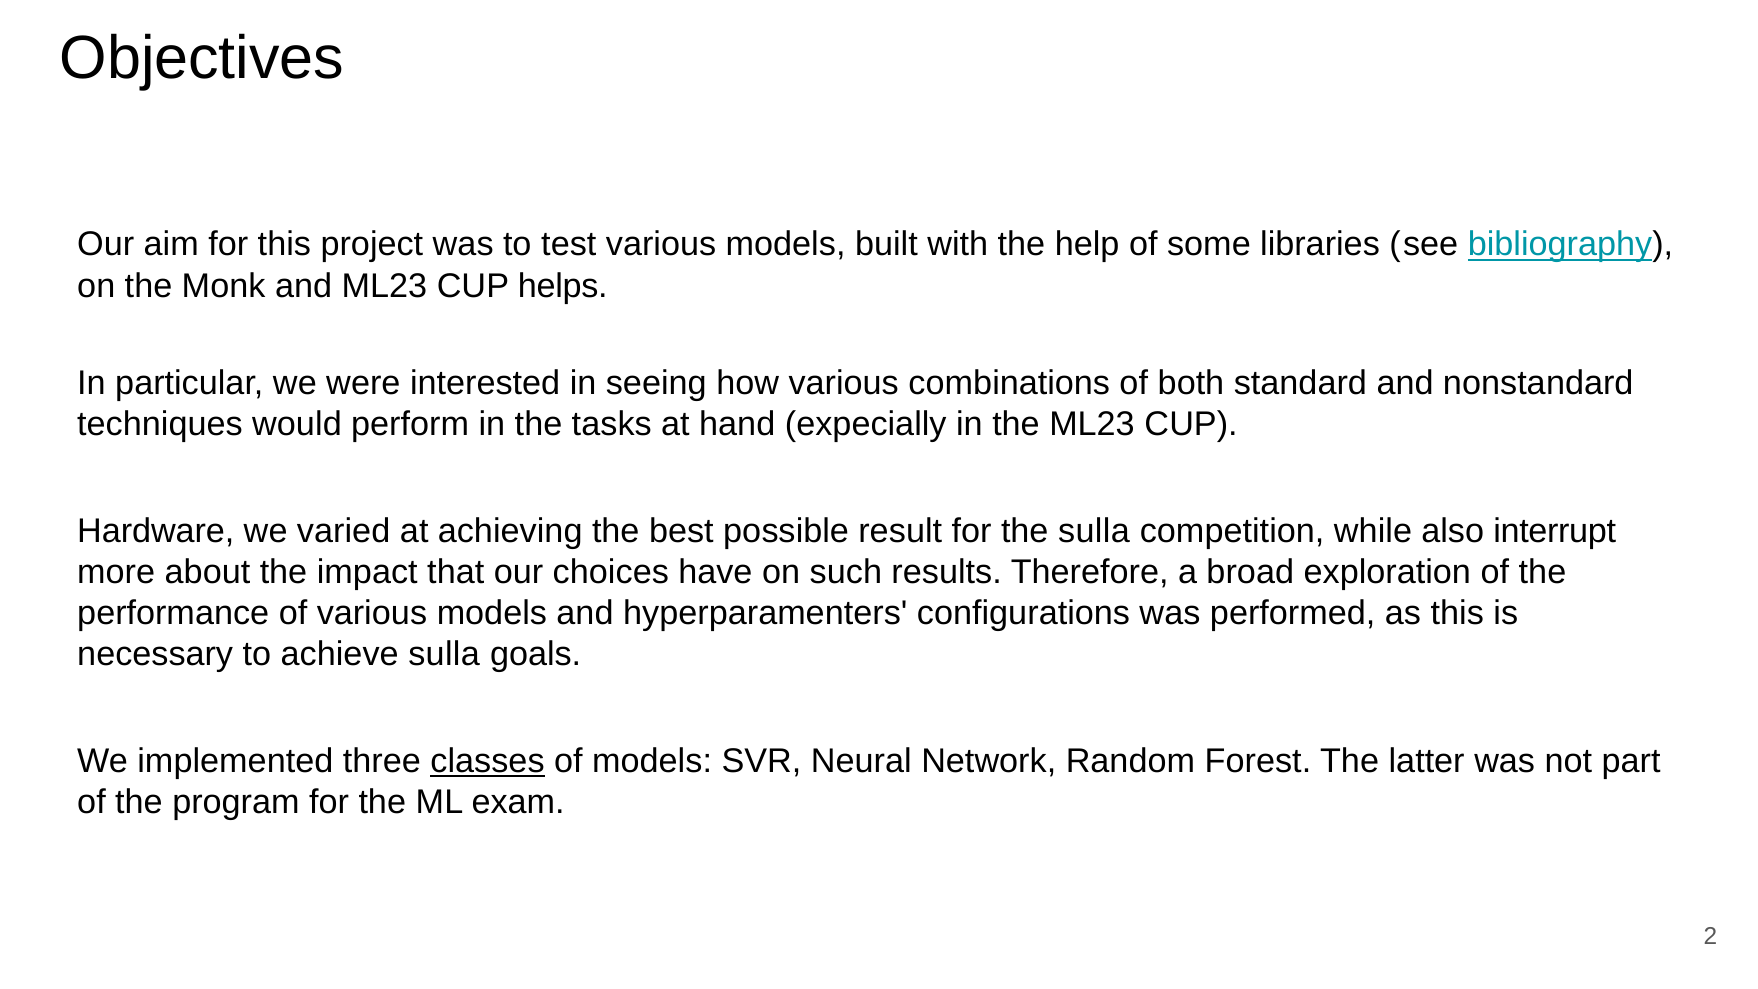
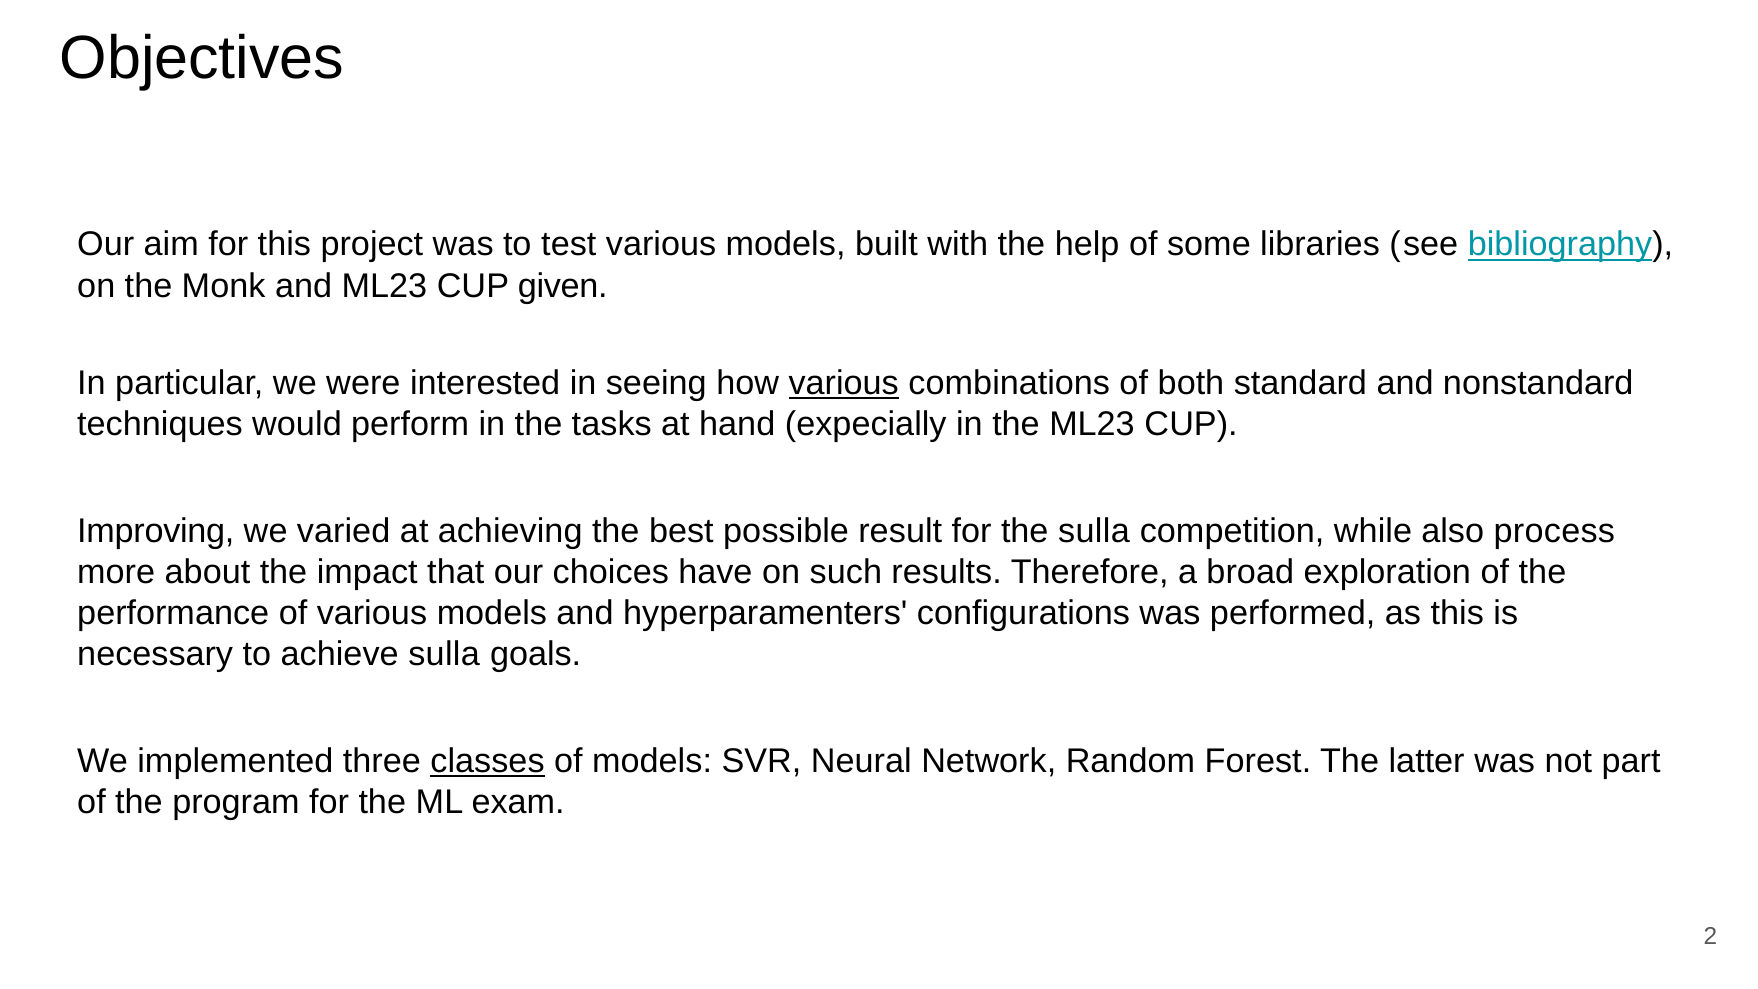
helps: helps -> given
various at (844, 383) underline: none -> present
Hardware: Hardware -> Improving
interrupt: interrupt -> process
